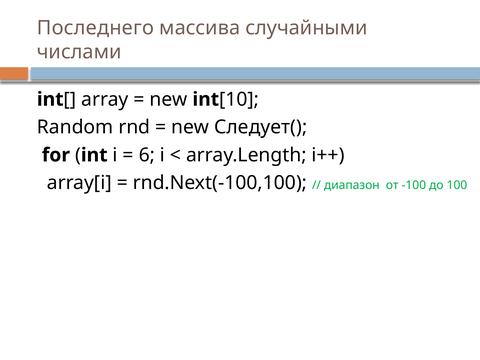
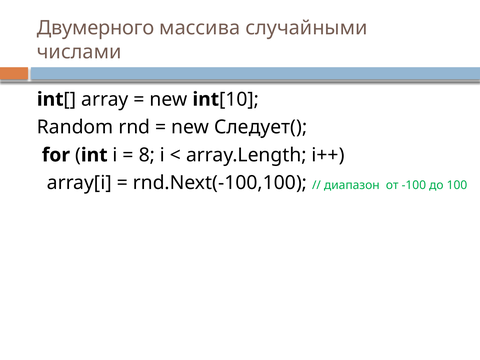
Последнего: Последнего -> Двумерного
6: 6 -> 8
